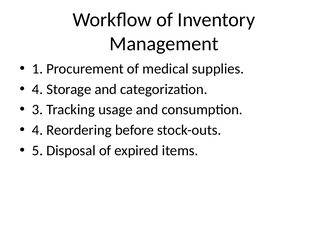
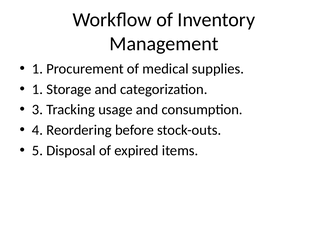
4 at (38, 89): 4 -> 1
